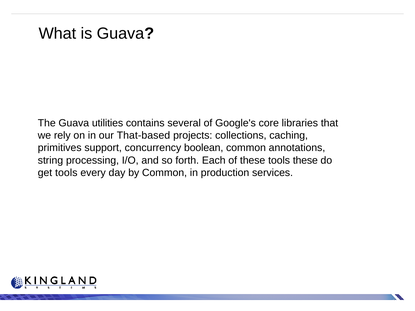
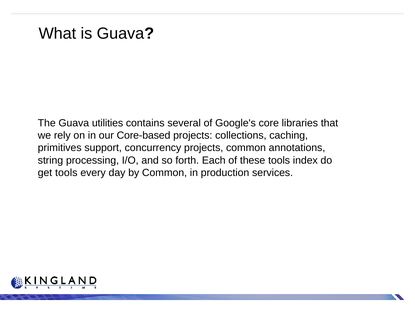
That-based: That-based -> Core-based
concurrency boolean: boolean -> projects
tools these: these -> index
